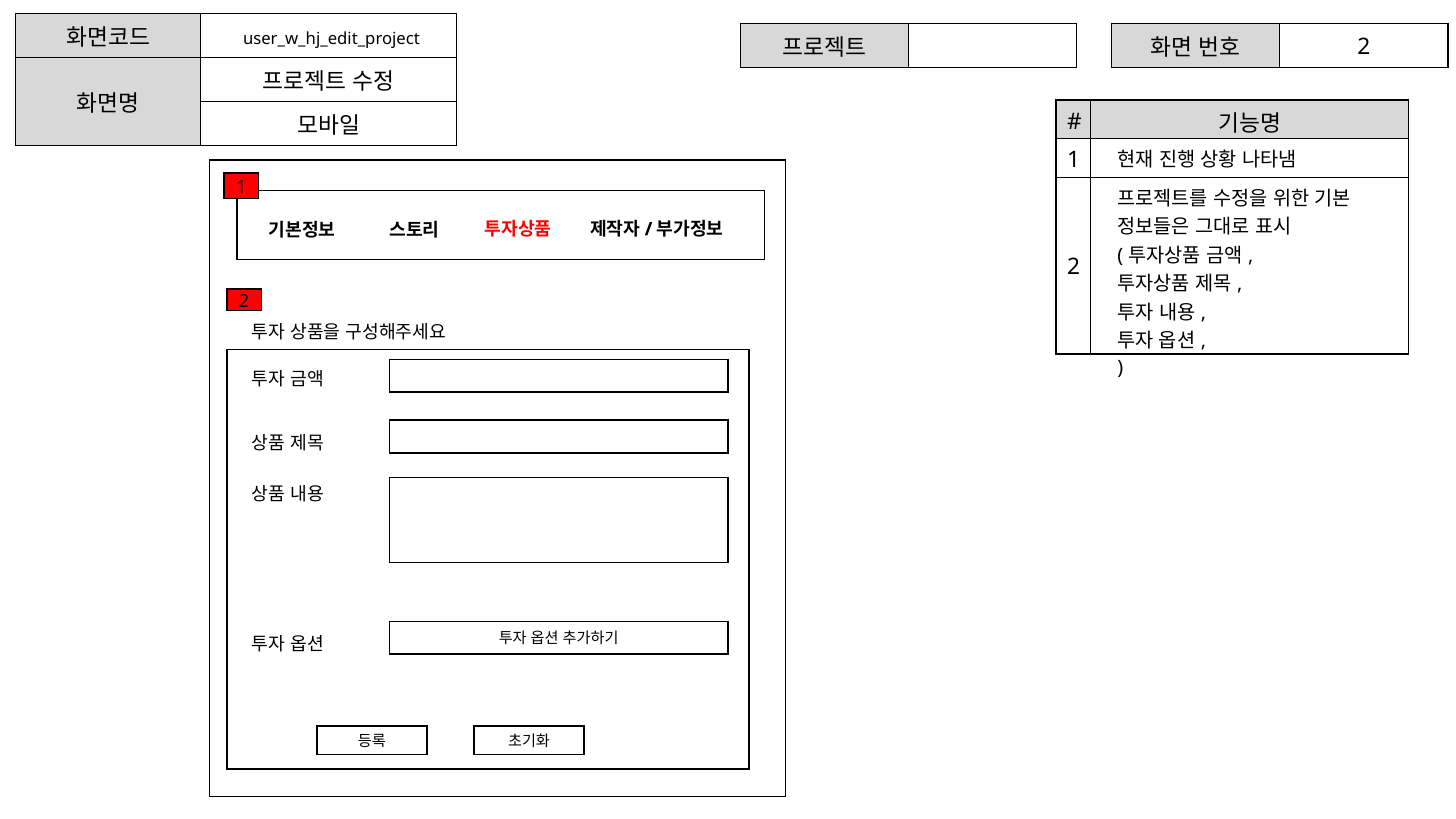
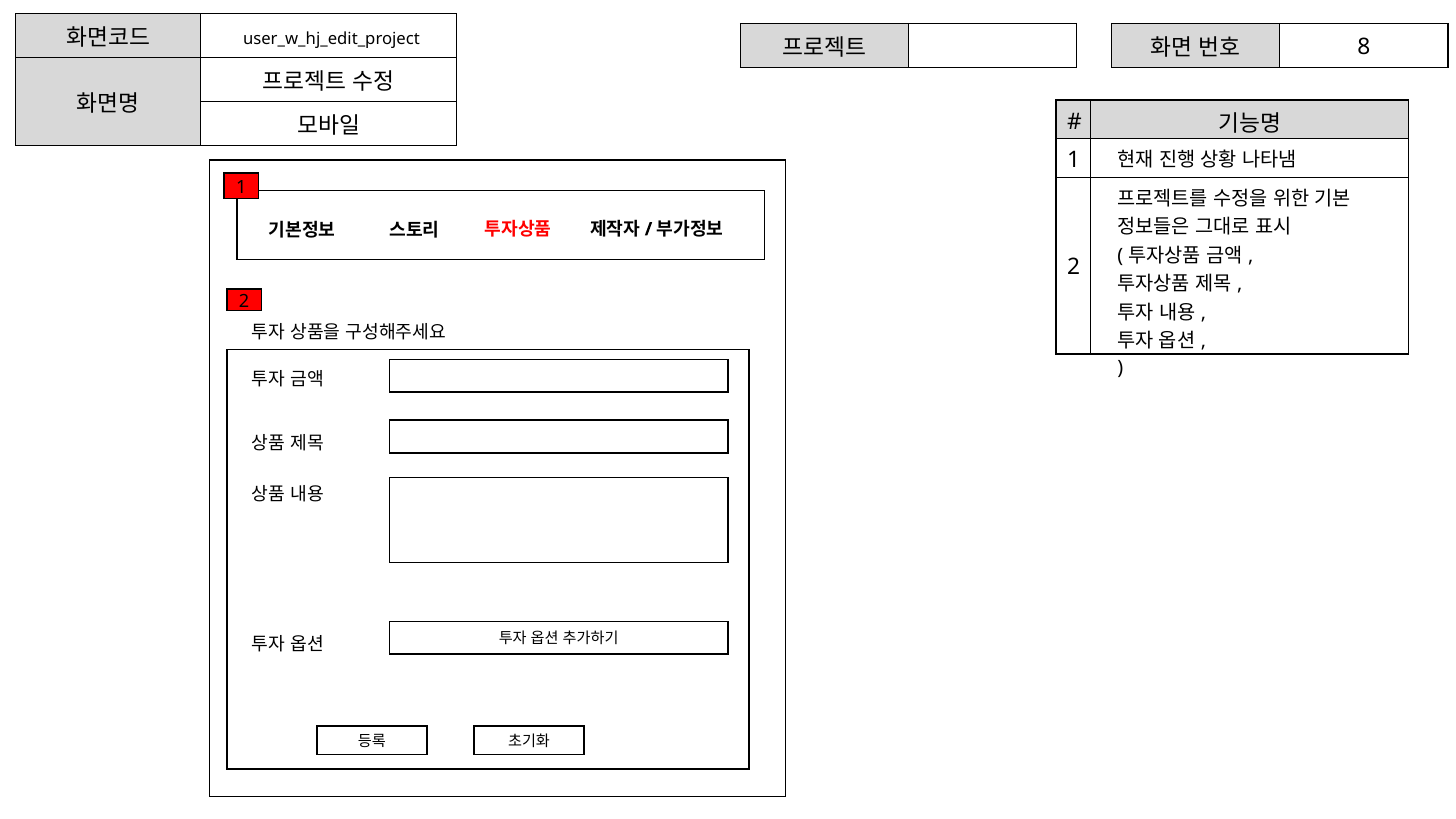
2 at (1364, 47): 2 -> 8
